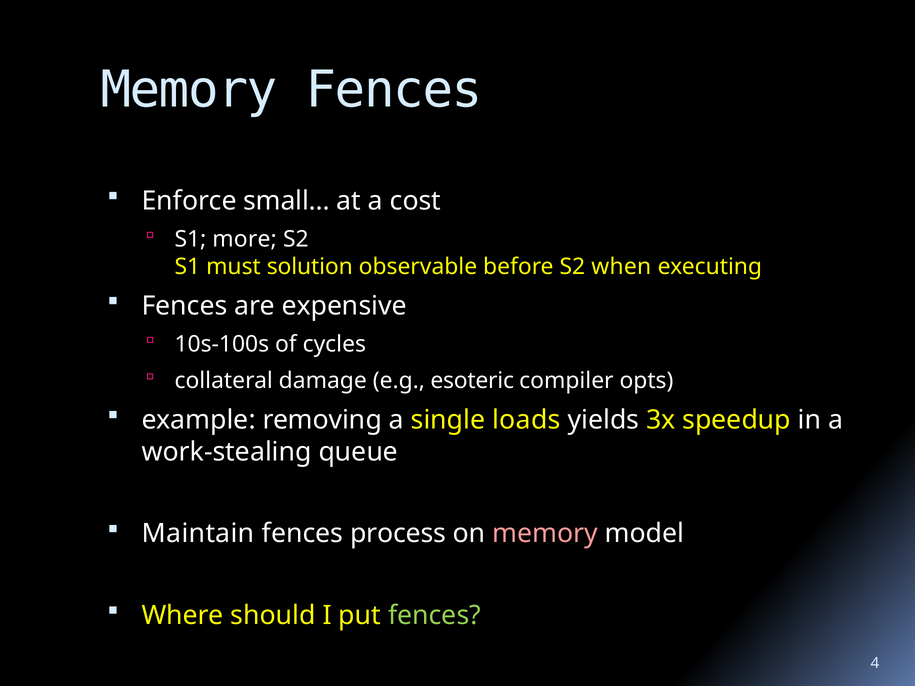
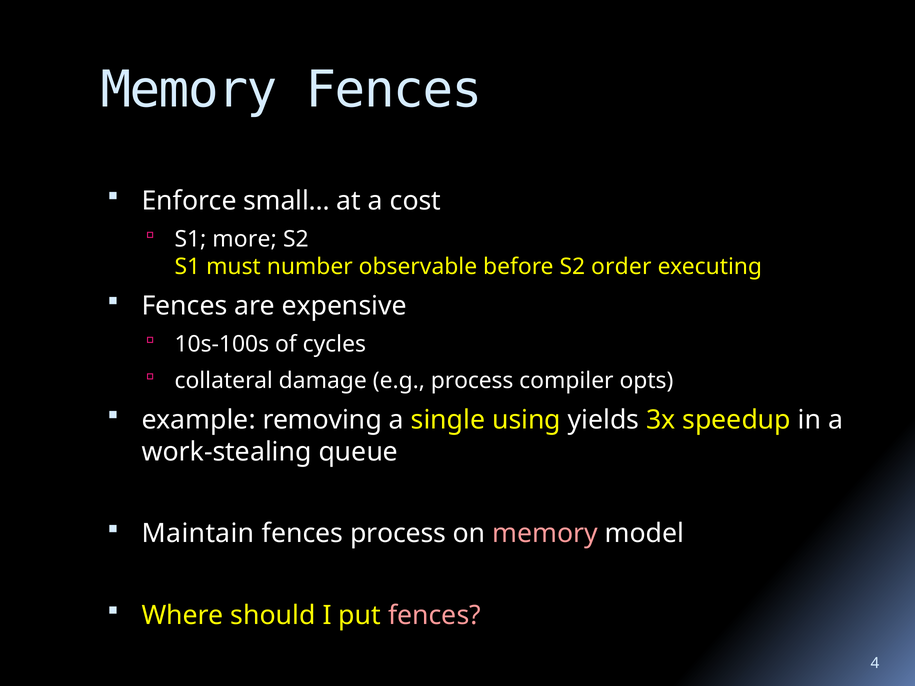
solution: solution -> number
when: when -> order
e.g esoteric: esoteric -> process
loads: loads -> using
fences at (434, 616) colour: light green -> pink
